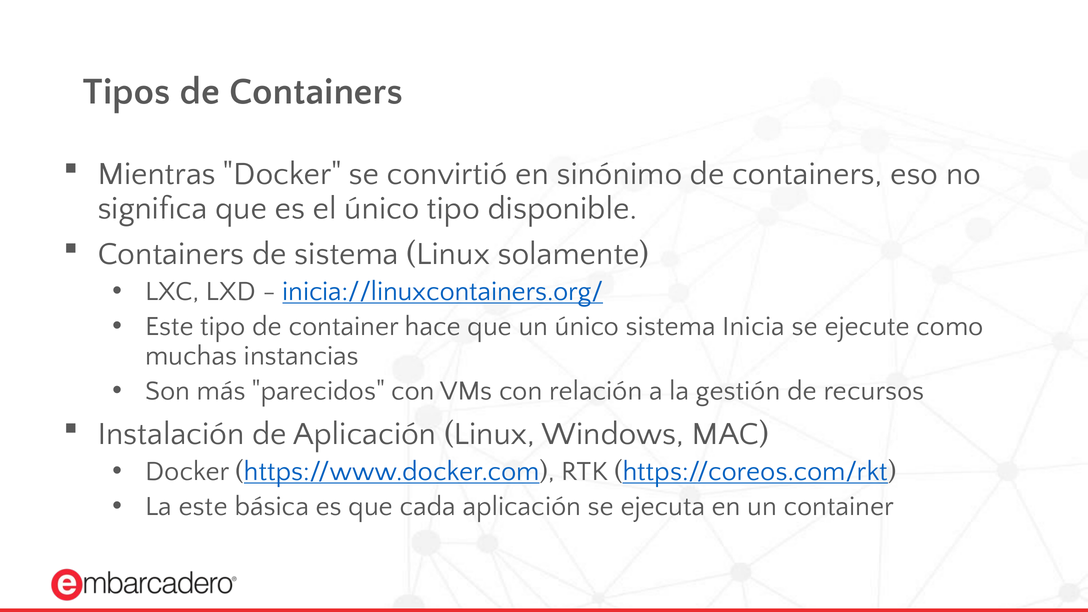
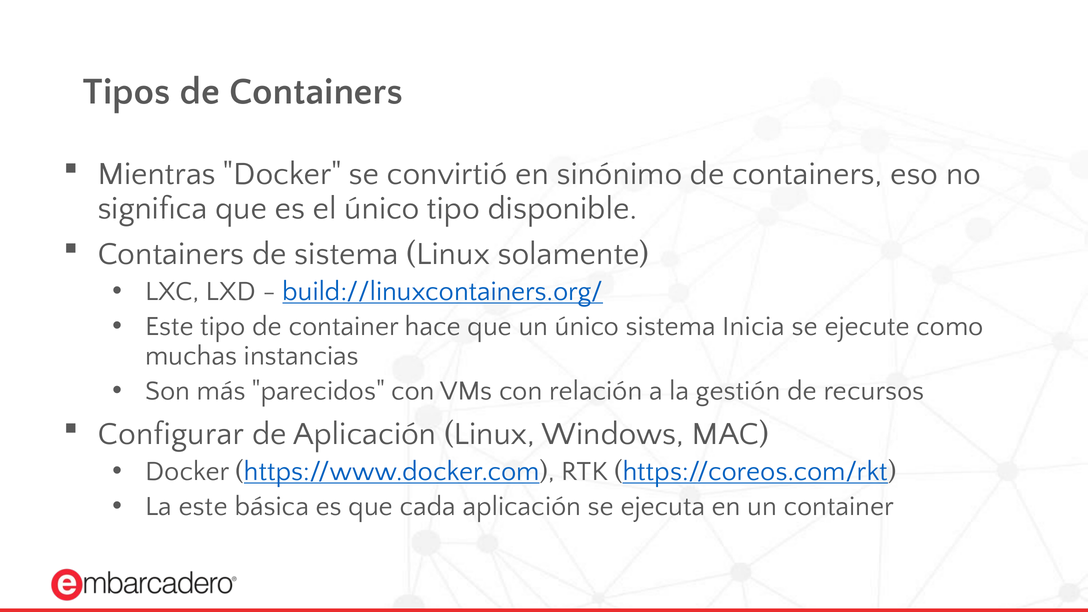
inicia://linuxcontainers.org/: inicia://linuxcontainers.org/ -> build://linuxcontainers.org/
Instalación: Instalación -> Configurar
